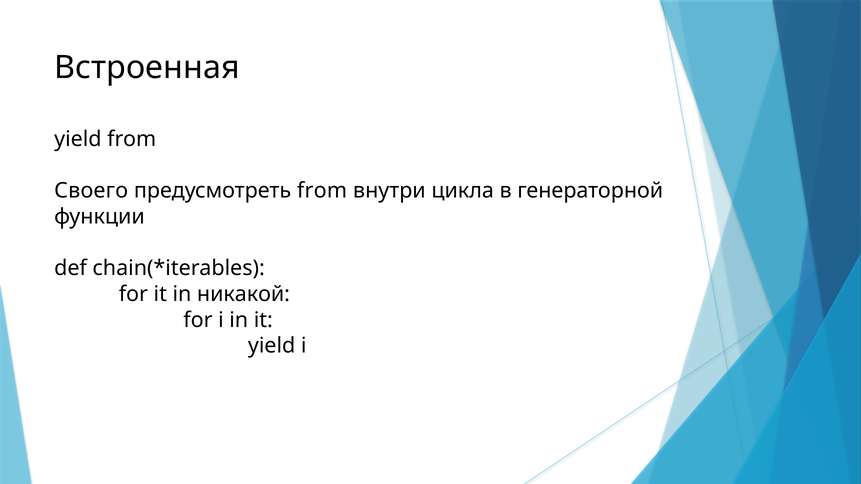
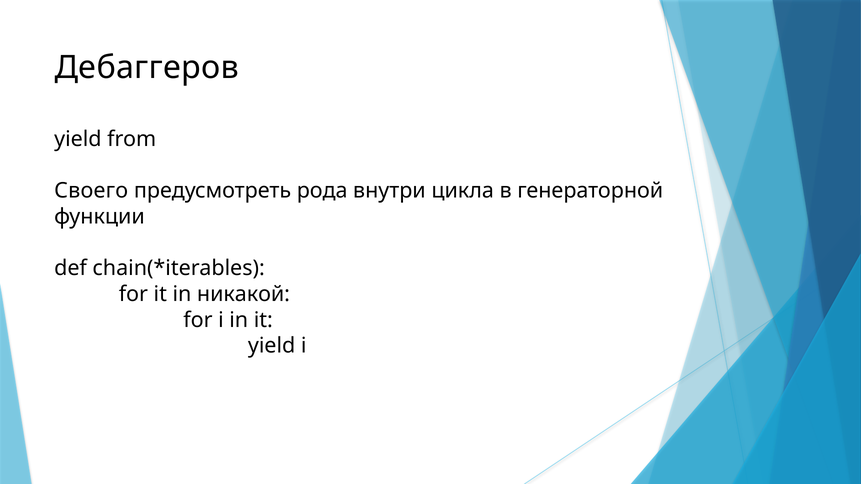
Встроенная: Встроенная -> Дебаггеров
предусмотреть from: from -> рода
